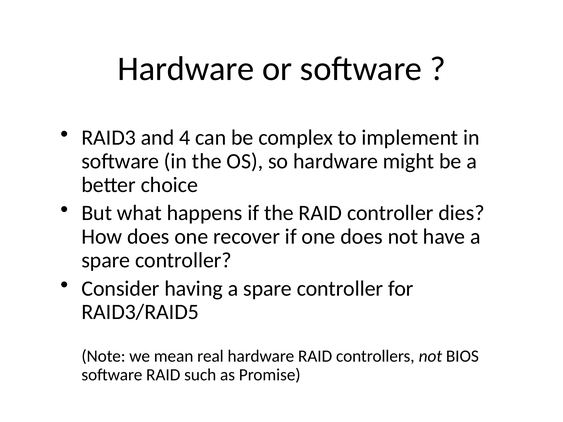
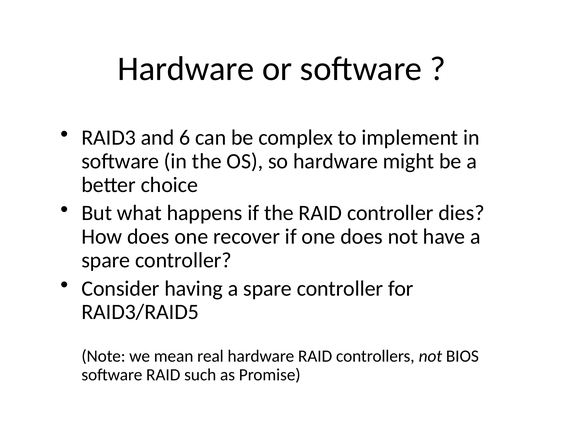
4: 4 -> 6
